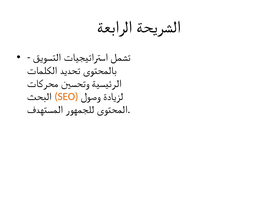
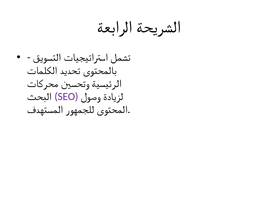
SEO colour: orange -> purple
